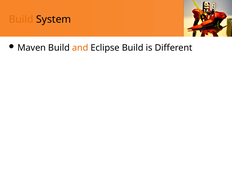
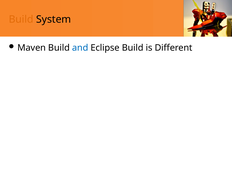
and colour: orange -> blue
